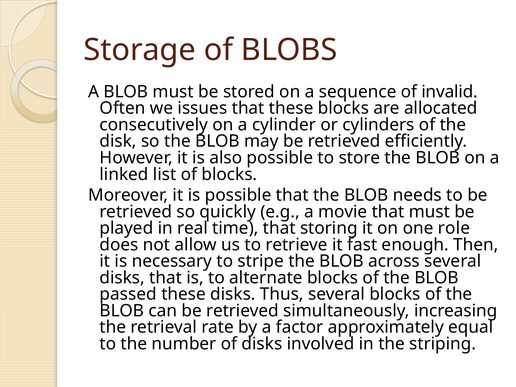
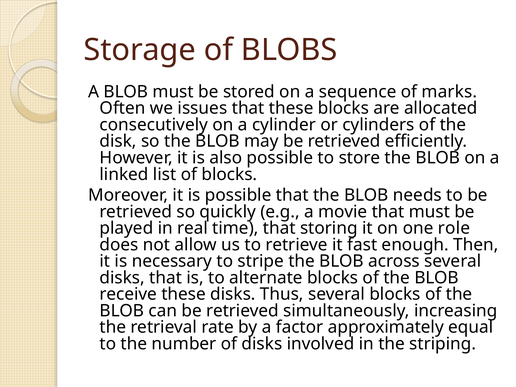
invalid: invalid -> marks
passed: passed -> receive
